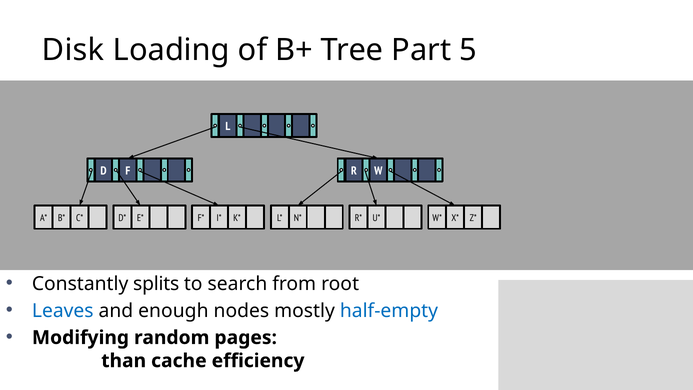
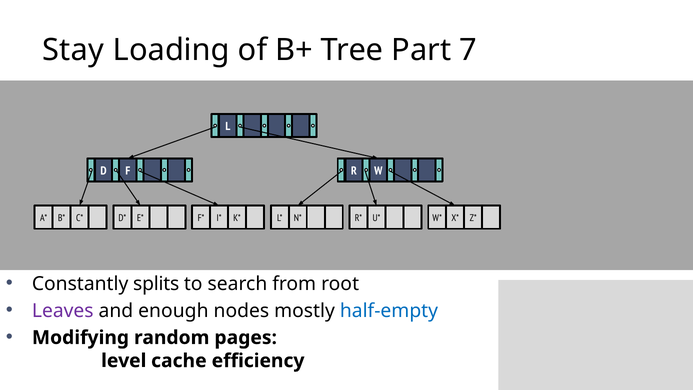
Disk: Disk -> Stay
5: 5 -> 7
Leaves colour: blue -> purple
than: than -> level
